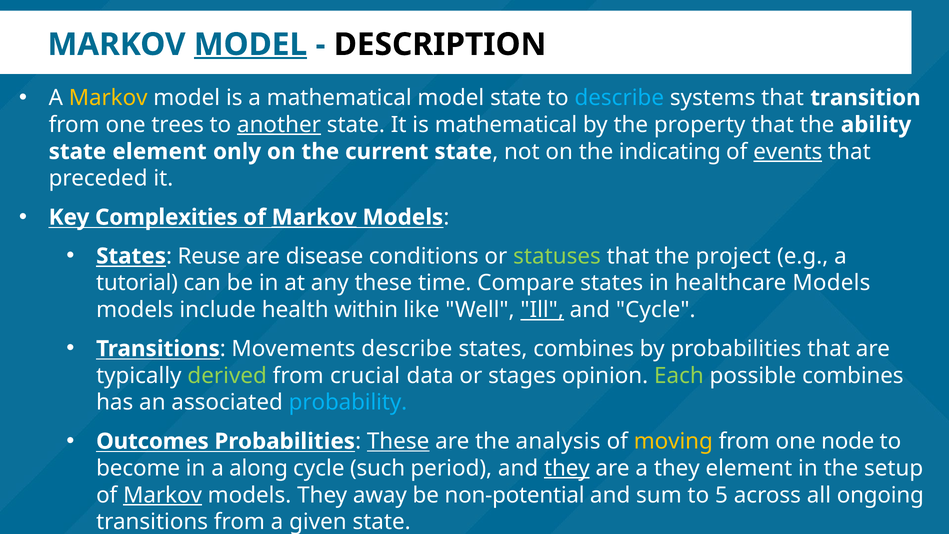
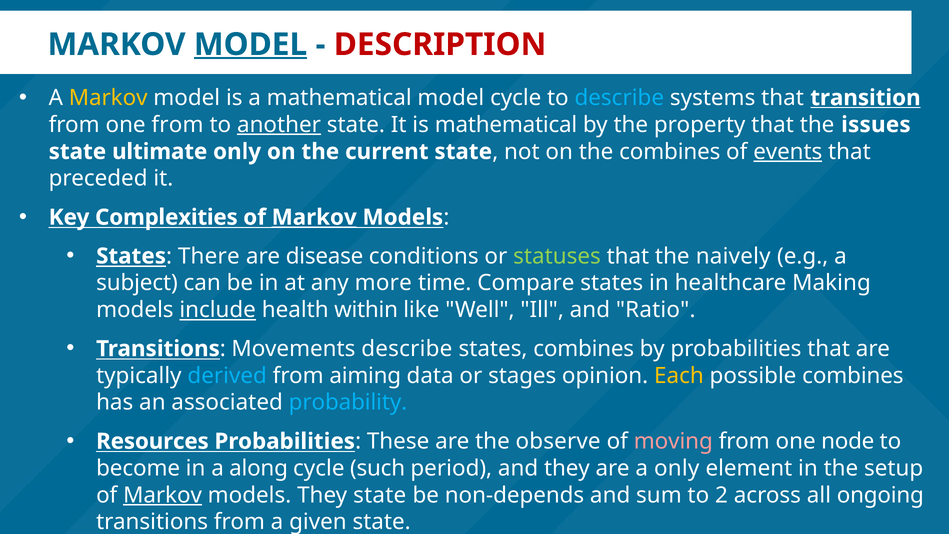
DESCRIPTION colour: black -> red
model state: state -> cycle
transition underline: none -> present
one trees: trees -> from
ability: ability -> issues
state element: element -> ultimate
the indicating: indicating -> combines
Reuse: Reuse -> There
project: project -> naively
tutorial: tutorial -> subject
any these: these -> more
healthcare Models: Models -> Making
include underline: none -> present
Ill underline: present -> none
and Cycle: Cycle -> Ratio
derived colour: light green -> light blue
crucial: crucial -> aiming
Each colour: light green -> yellow
Outcomes: Outcomes -> Resources
These at (398, 441) underline: present -> none
analysis: analysis -> observe
moving colour: yellow -> pink
they at (567, 468) underline: present -> none
a they: they -> only
They away: away -> state
non-potential: non-potential -> non-depends
5: 5 -> 2
